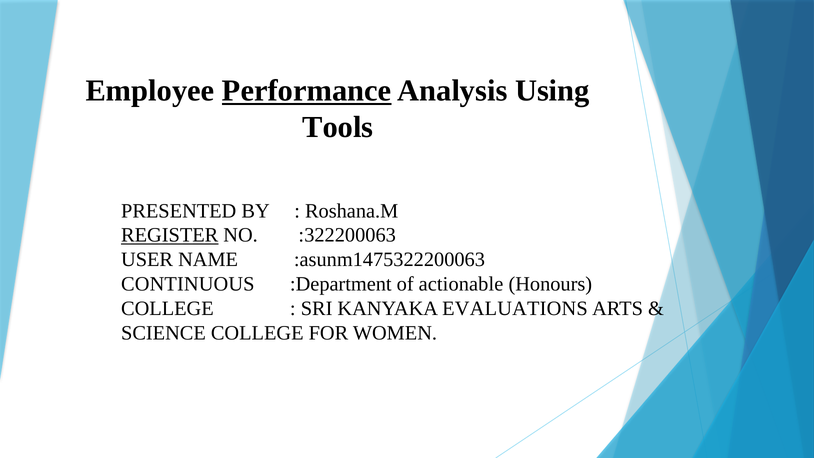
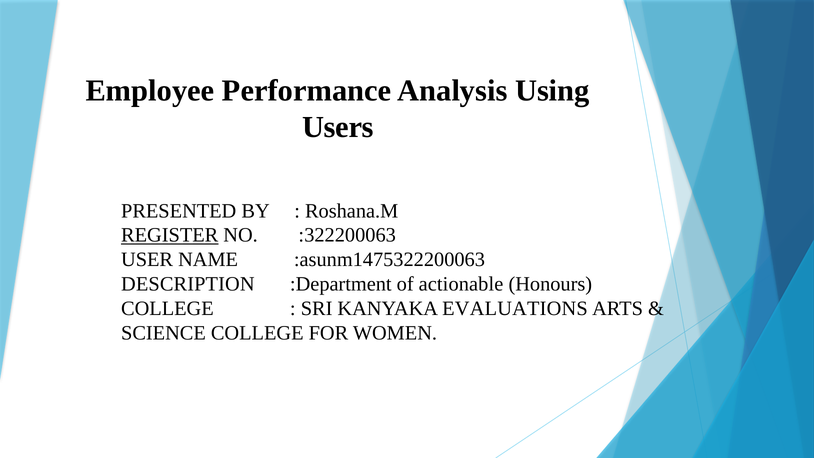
Performance underline: present -> none
Tools: Tools -> Users
CONTINUOUS: CONTINUOUS -> DESCRIPTION
